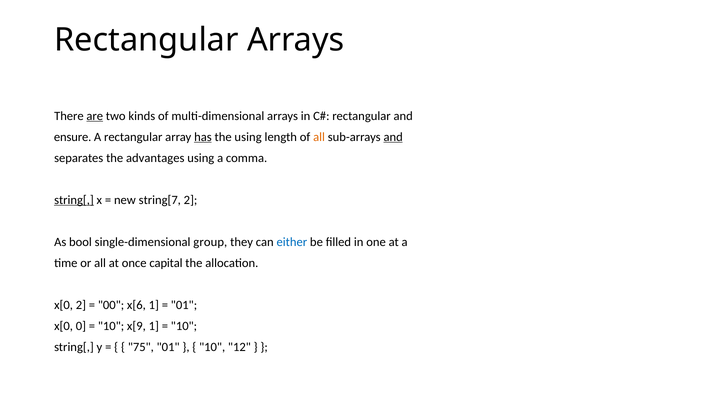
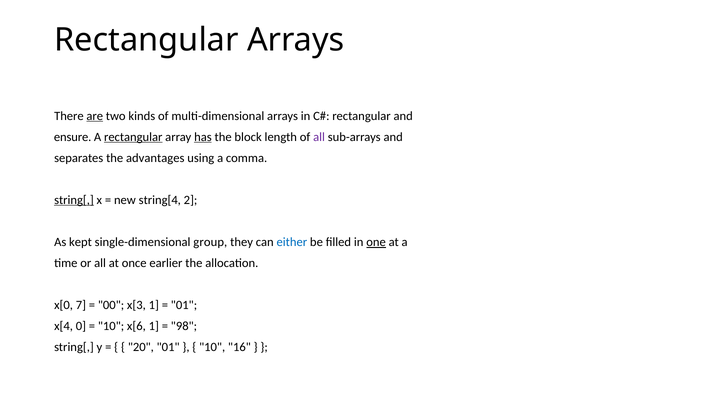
rectangular at (133, 137) underline: none -> present
the using: using -> block
all at (319, 137) colour: orange -> purple
and at (393, 137) underline: present -> none
string[7: string[7 -> string[4
bool: bool -> kept
one underline: none -> present
capital: capital -> earlier
x[0 2: 2 -> 7
x[6: x[6 -> x[3
x[0 at (64, 326): x[0 -> x[4
x[9: x[9 -> x[6
10 at (184, 326): 10 -> 98
75: 75 -> 20
12: 12 -> 16
